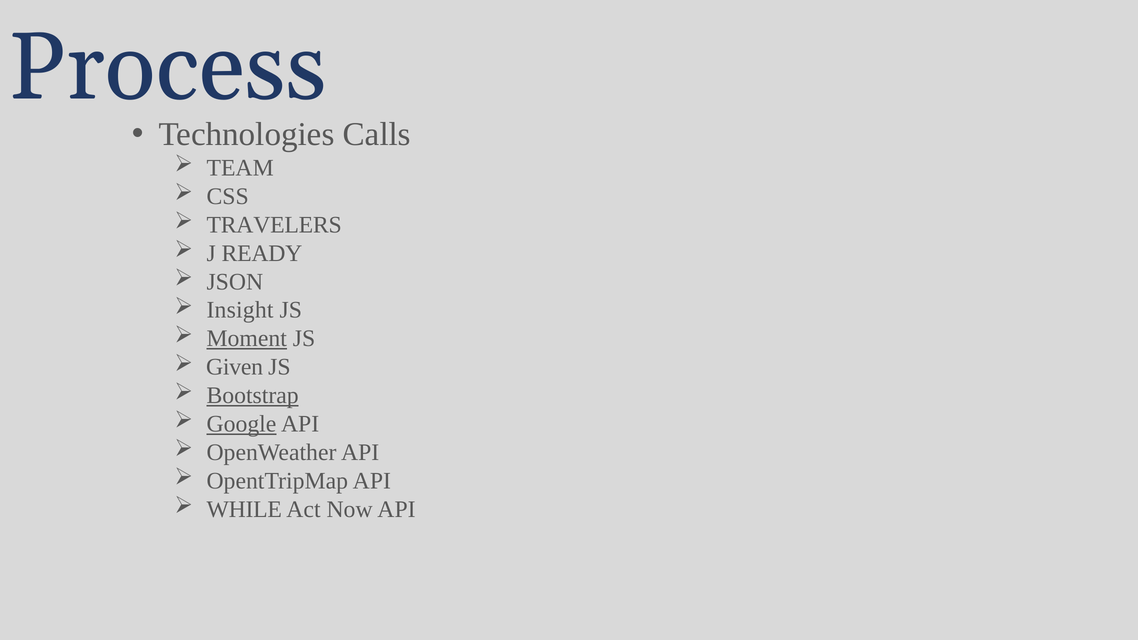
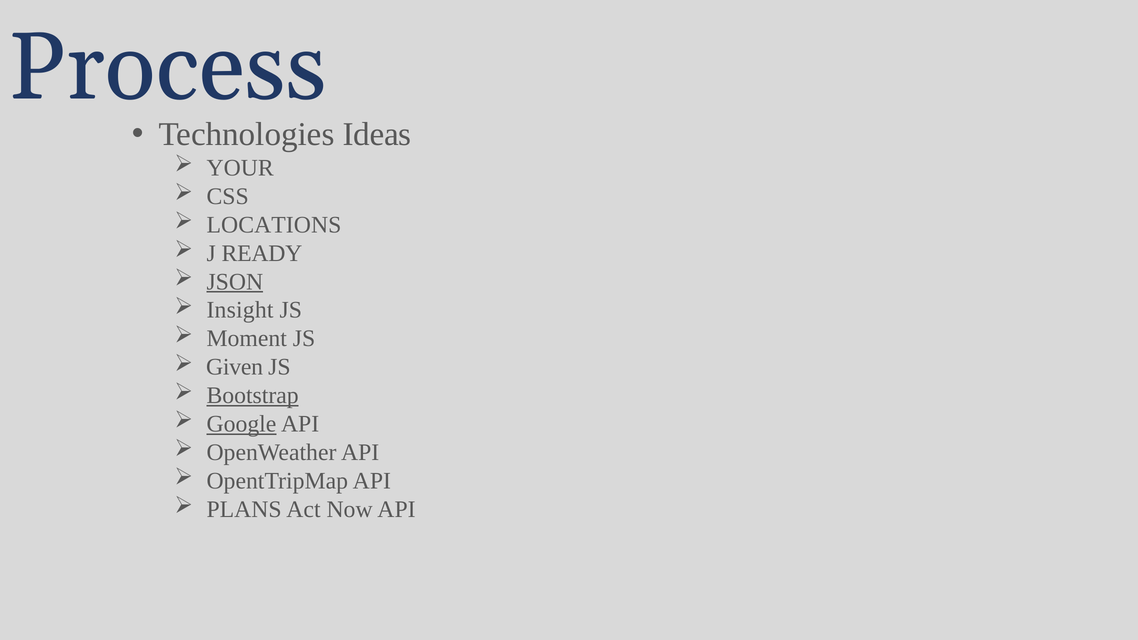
Calls: Calls -> Ideas
TEAM: TEAM -> YOUR
TRAVELERS: TRAVELERS -> LOCATIONS
JSON underline: none -> present
Moment underline: present -> none
WHILE: WHILE -> PLANS
